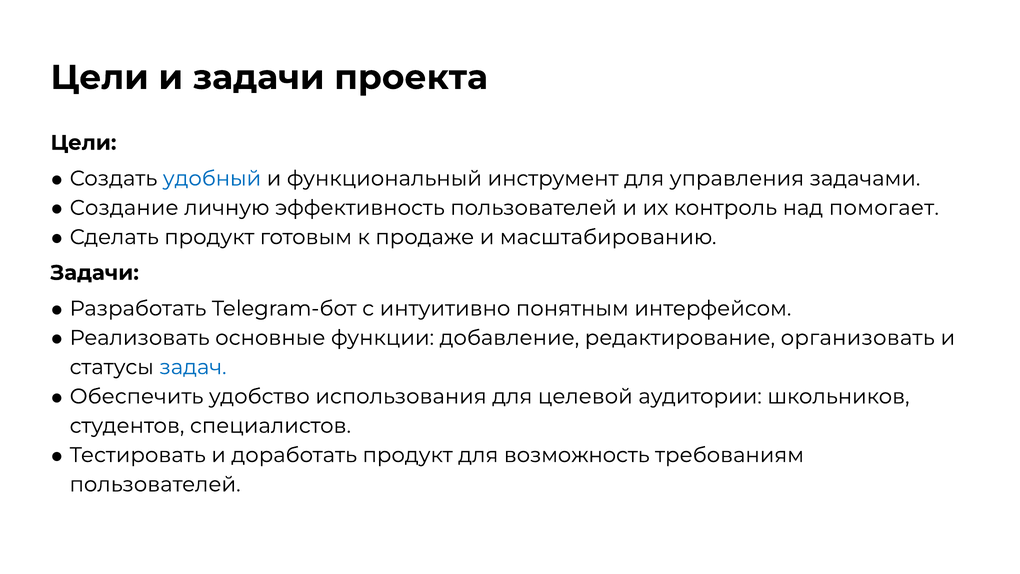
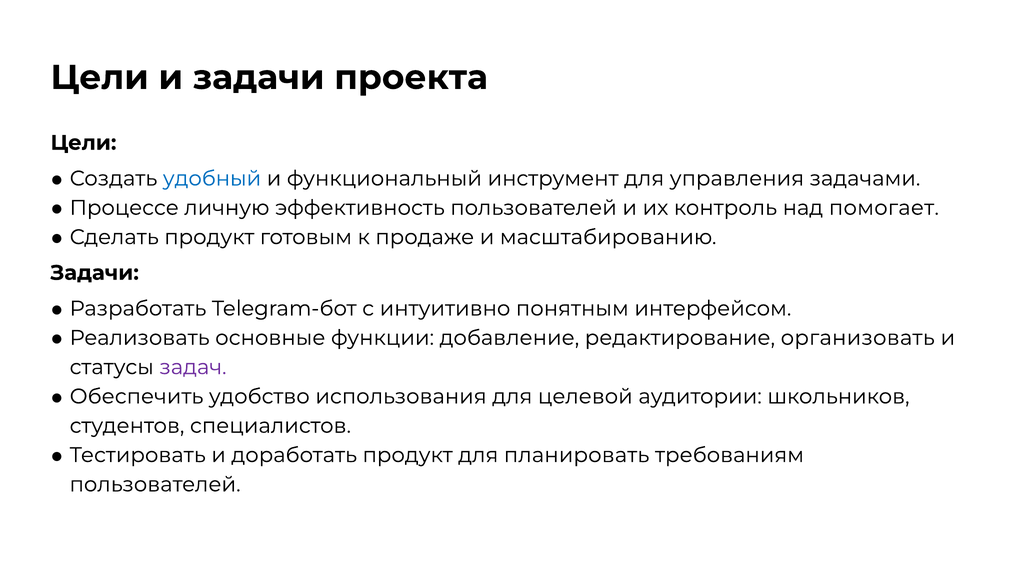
Создание: Создание -> Процессе
задач colour: blue -> purple
возможность: возможность -> планировать
